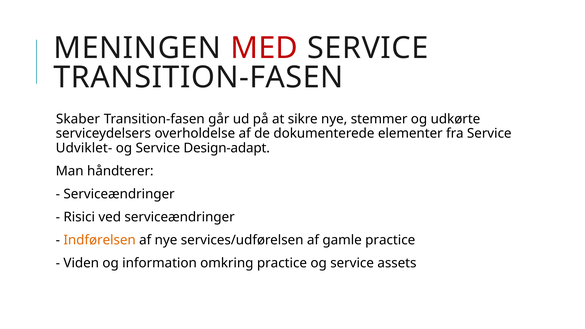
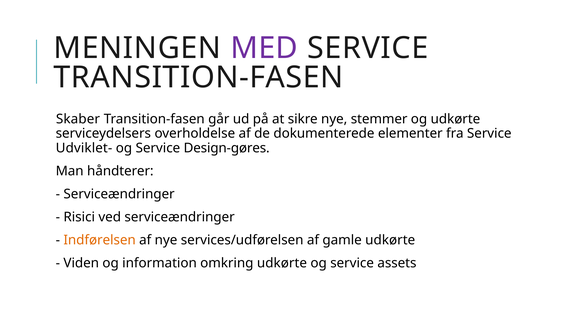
MED colour: red -> purple
Design-adapt: Design-adapt -> Design-gøres
gamle practice: practice -> udkørte
omkring practice: practice -> udkørte
